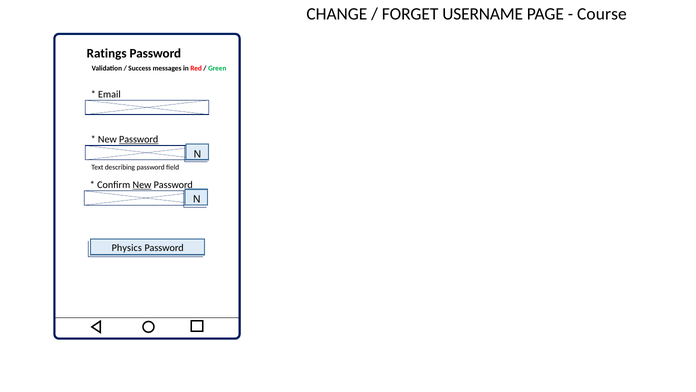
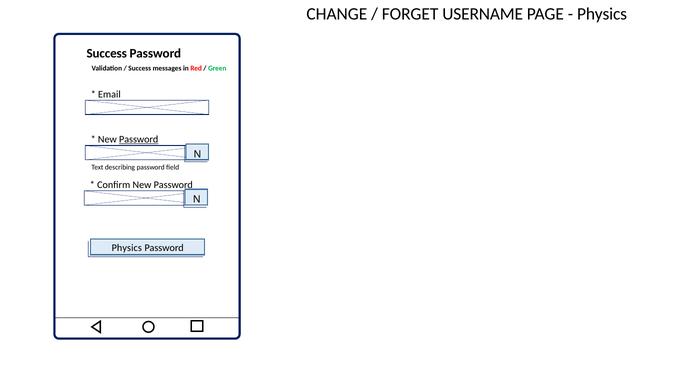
Course at (602, 14): Course -> Physics
Ratings at (107, 53): Ratings -> Success
New at (142, 185) underline: present -> none
